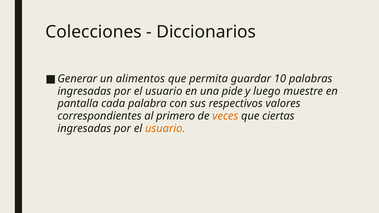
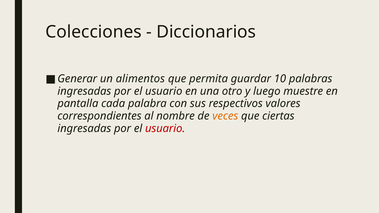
pide: pide -> otro
primero: primero -> nombre
usuario at (165, 129) colour: orange -> red
